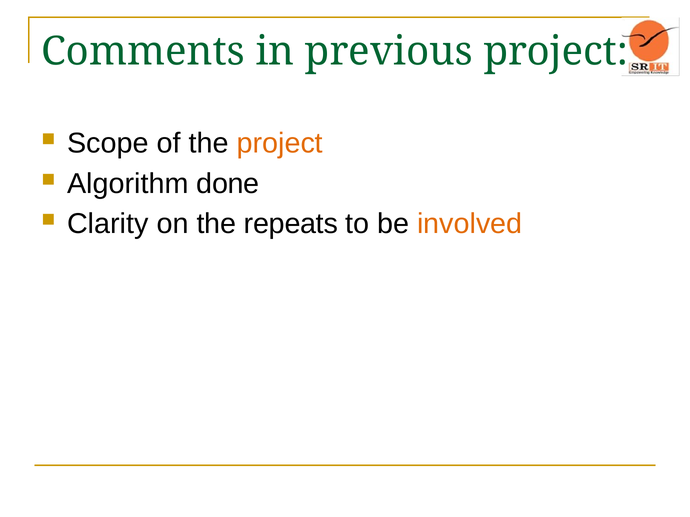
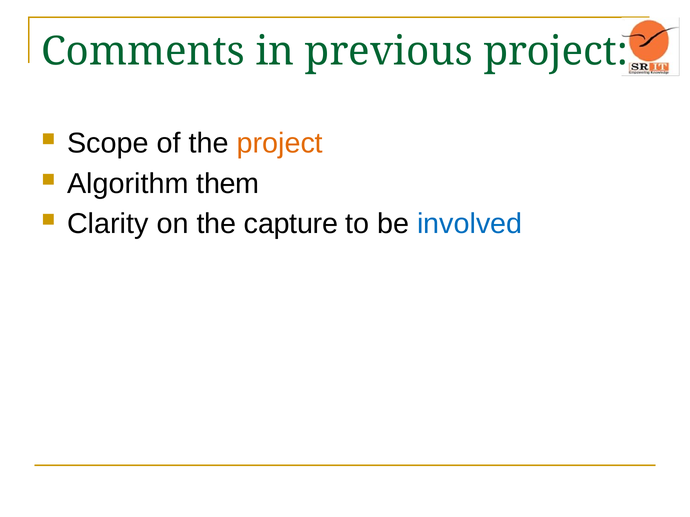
done: done -> them
repeats: repeats -> capture
involved colour: orange -> blue
